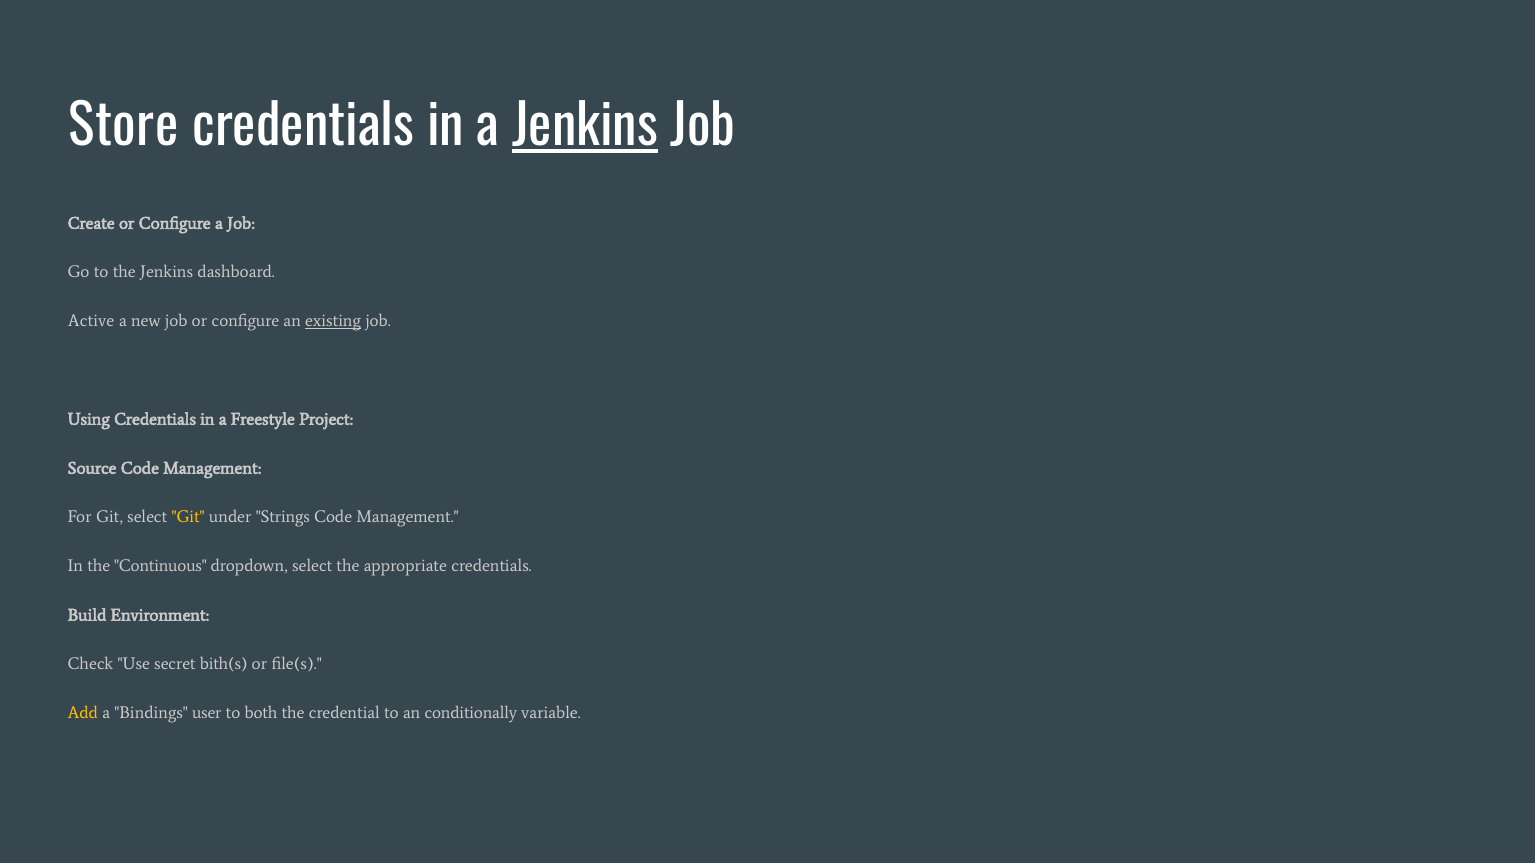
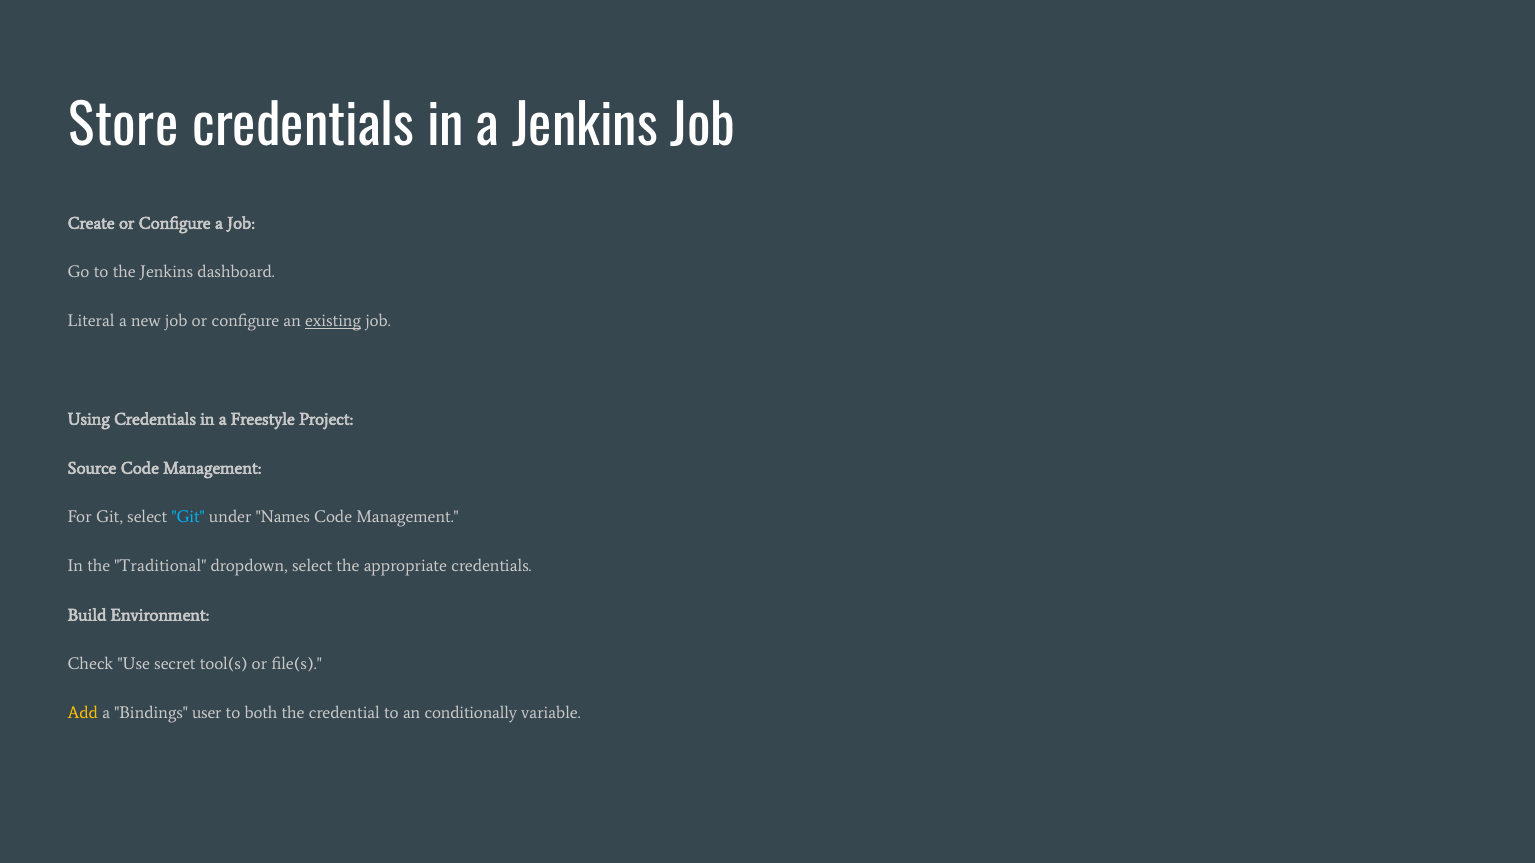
Jenkins at (585, 127) underline: present -> none
Active: Active -> Literal
Git at (188, 517) colour: yellow -> light blue
Strings: Strings -> Names
Continuous: Continuous -> Traditional
bith(s: bith(s -> tool(s
